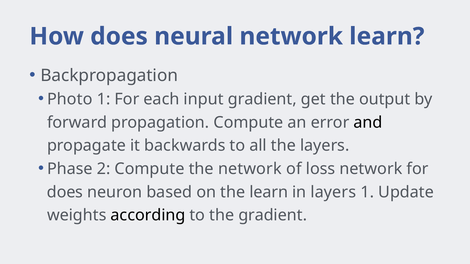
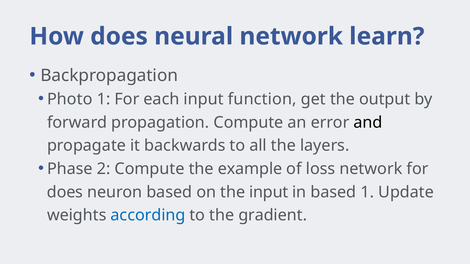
input gradient: gradient -> function
the network: network -> example
the learn: learn -> input
in layers: layers -> based
according colour: black -> blue
